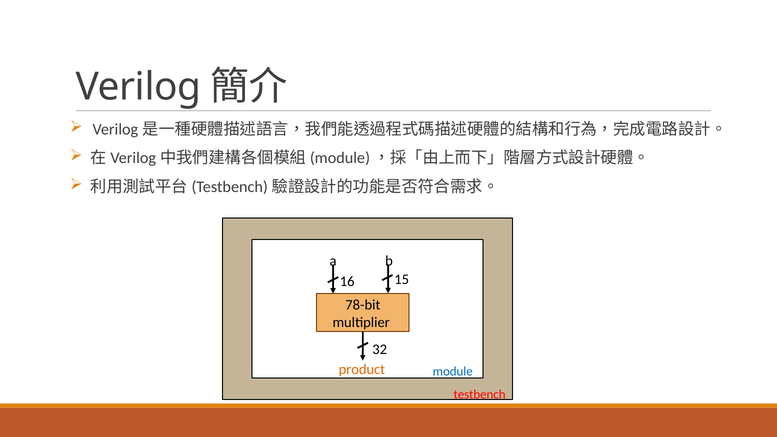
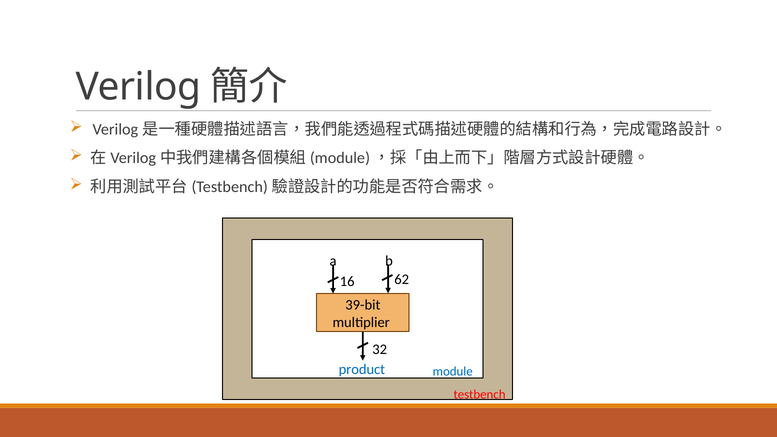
15: 15 -> 62
78-bit: 78-bit -> 39-bit
product colour: orange -> blue
